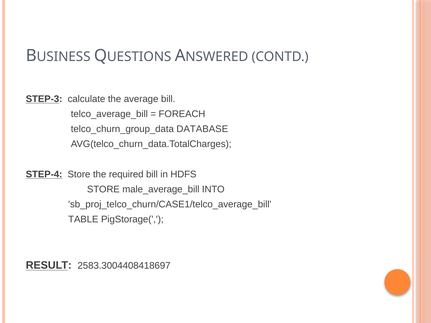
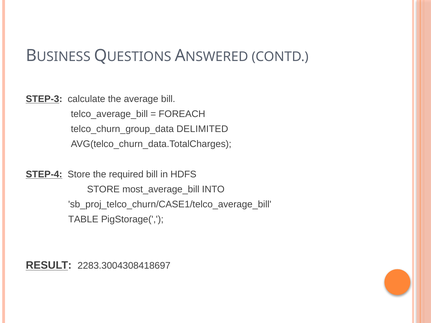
DATABASE: DATABASE -> DELIMITED
male_average_bill: male_average_bill -> most_average_bill
2583.3004408418697: 2583.3004408418697 -> 2283.3004308418697
